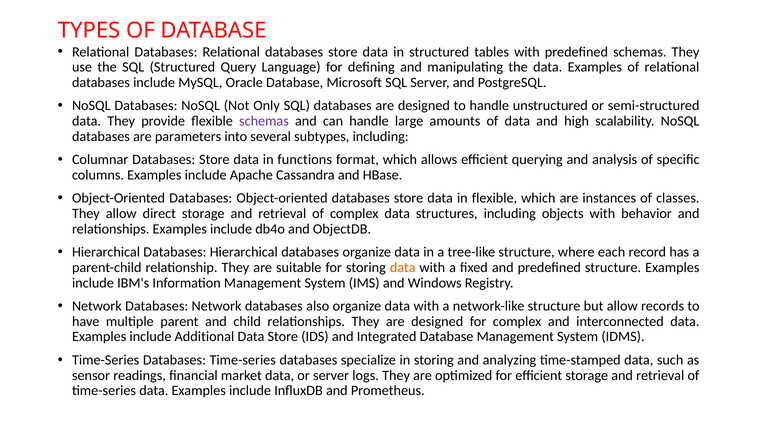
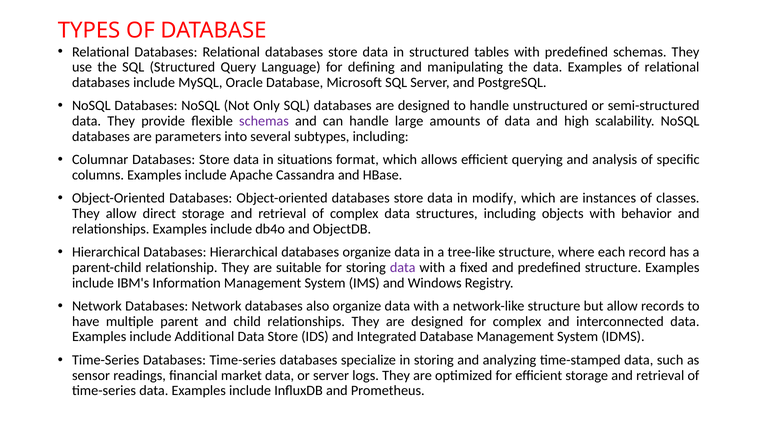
functions: functions -> situations
in flexible: flexible -> modify
data at (403, 268) colour: orange -> purple
